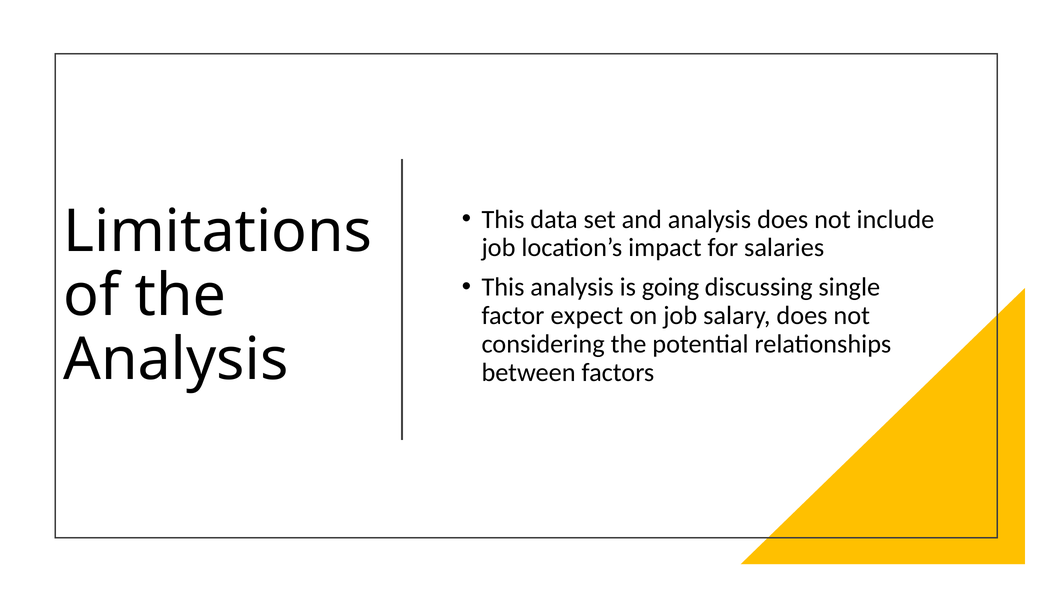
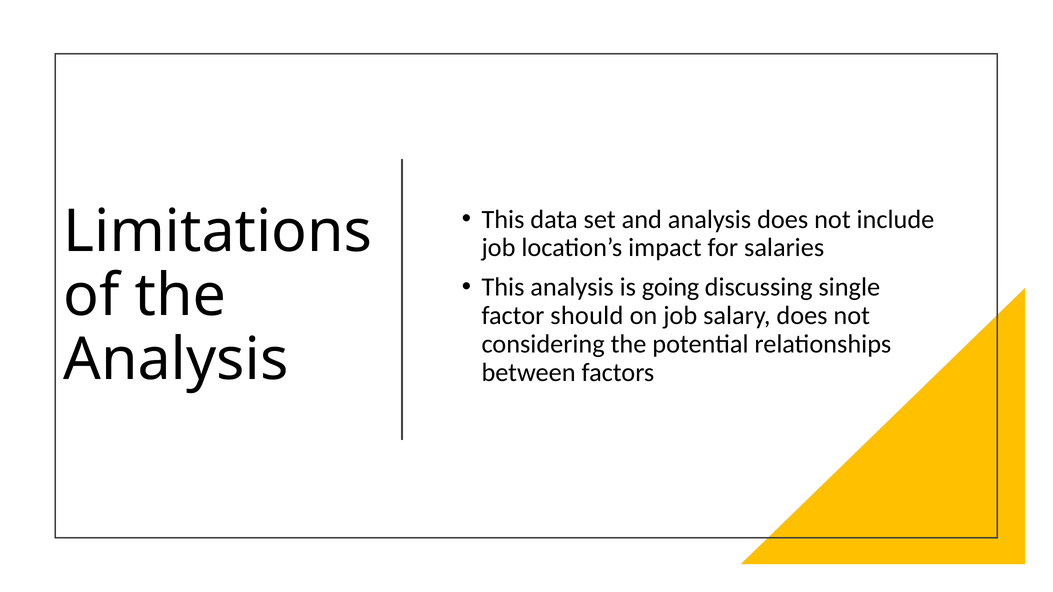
expect: expect -> should
